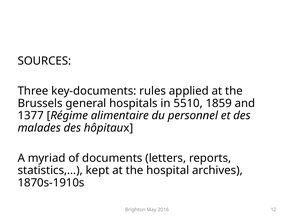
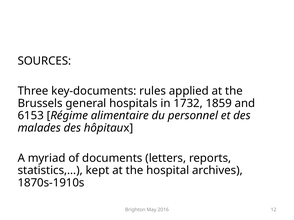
5510: 5510 -> 1732
1377: 1377 -> 6153
